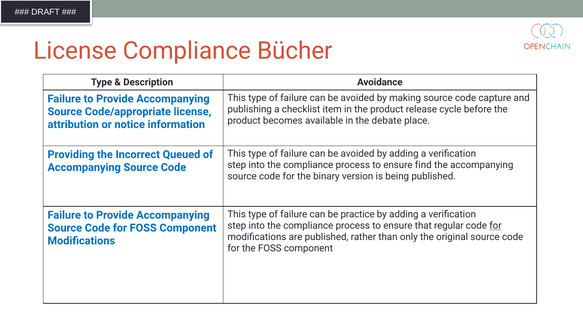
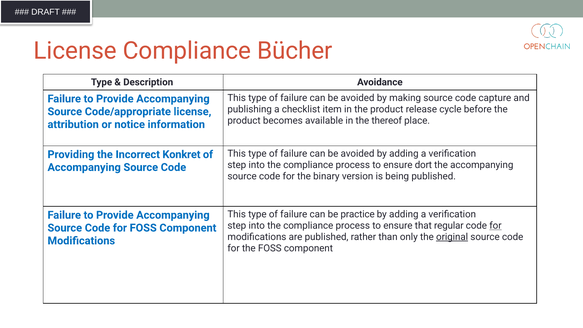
debate: debate -> thereof
Queued: Queued -> Konkret
find: find -> dort
original underline: none -> present
